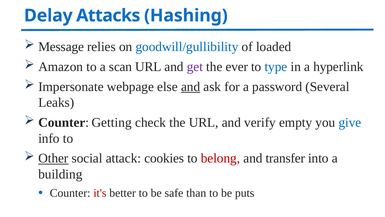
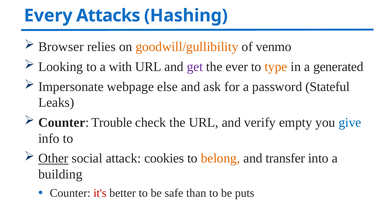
Delay: Delay -> Every
Message: Message -> Browser
goodwill/gullibility colour: blue -> orange
loaded: loaded -> venmo
Amazon: Amazon -> Looking
scan: scan -> with
type colour: blue -> orange
hyperlink: hyperlink -> generated
and at (191, 86) underline: present -> none
Several: Several -> Stateful
Getting: Getting -> Trouble
belong colour: red -> orange
